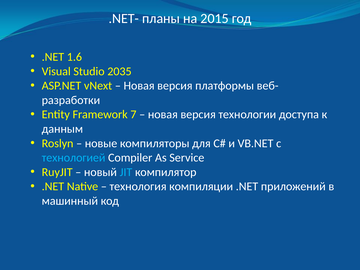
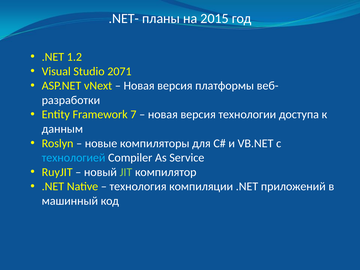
1.6: 1.6 -> 1.2
2035: 2035 -> 2071
JIT colour: light blue -> light green
